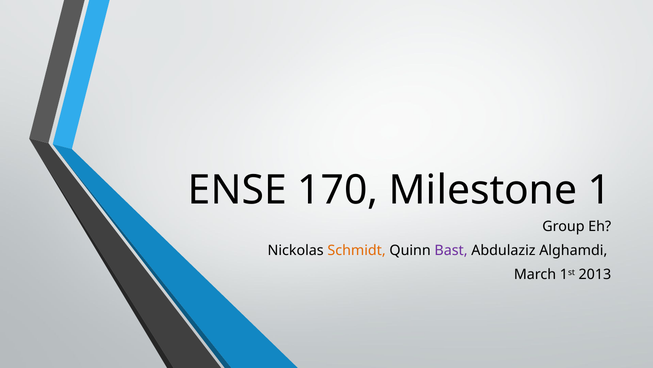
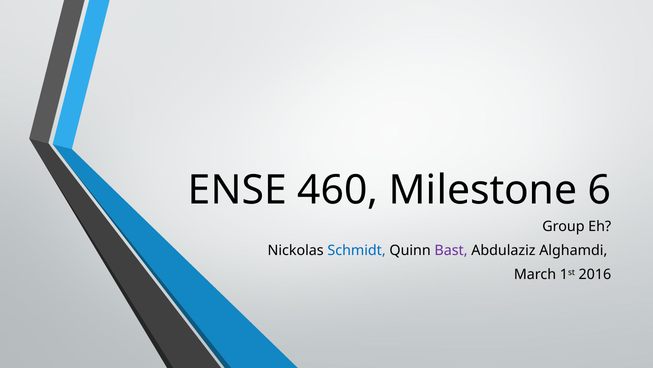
170: 170 -> 460
1: 1 -> 6
Schmidt colour: orange -> blue
2013: 2013 -> 2016
